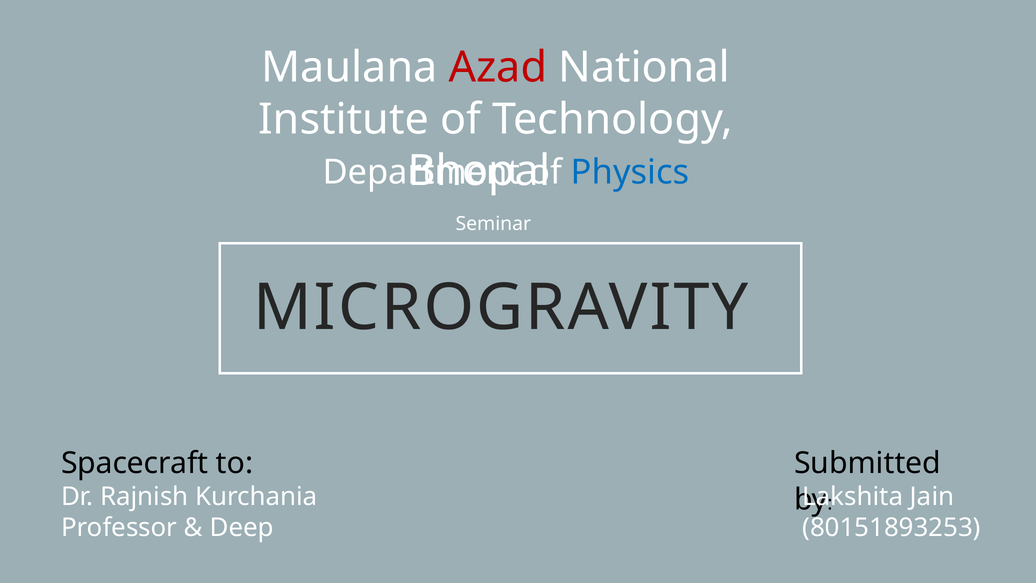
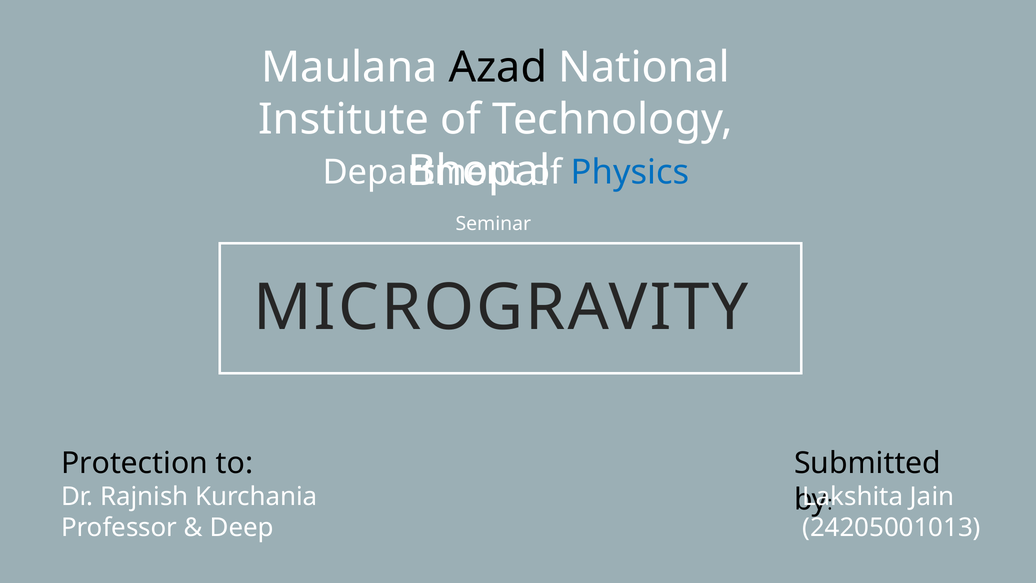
Azad colour: red -> black
Spacecraft: Spacecraft -> Protection
80151893253: 80151893253 -> 24205001013
